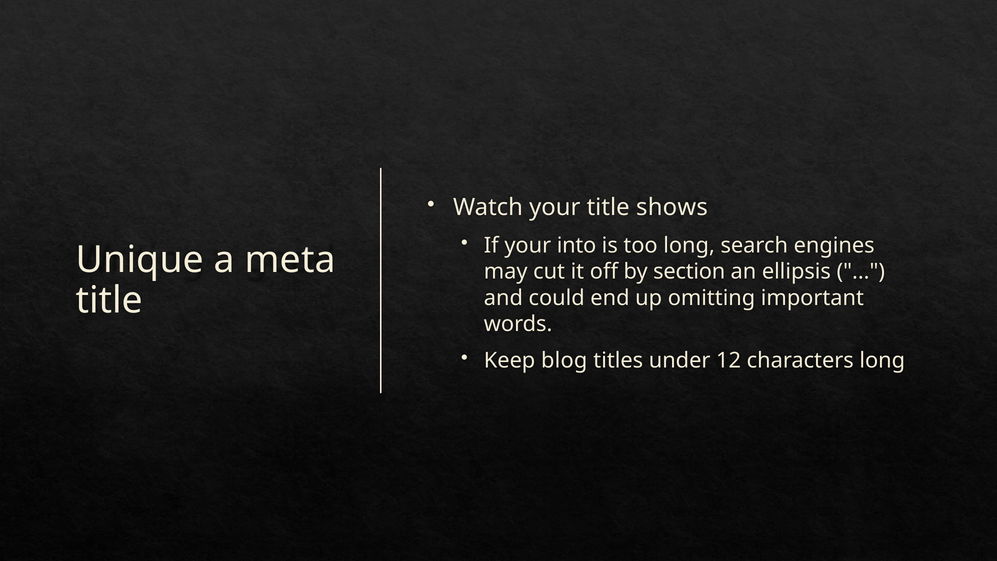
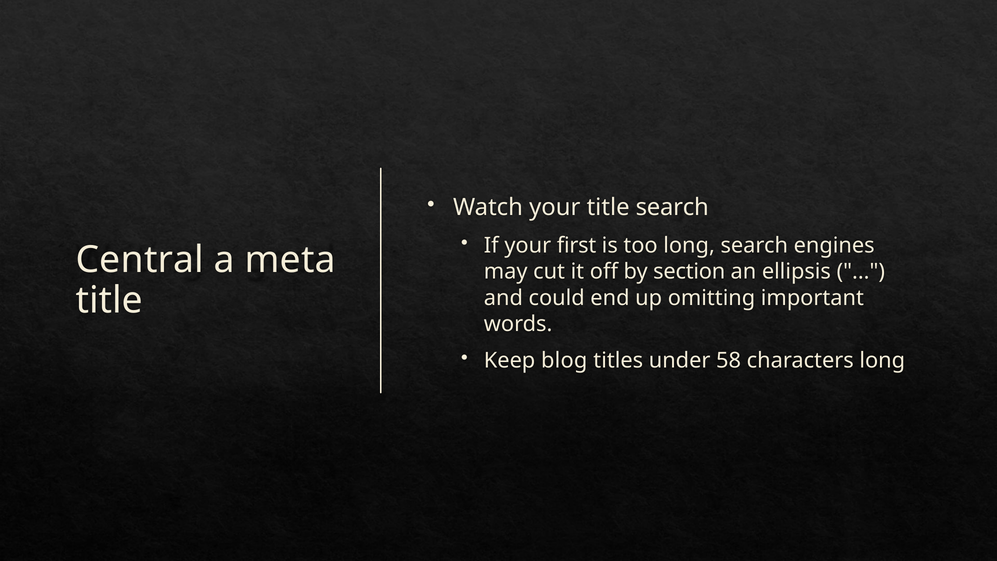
title shows: shows -> search
into: into -> first
Unique: Unique -> Central
12: 12 -> 58
